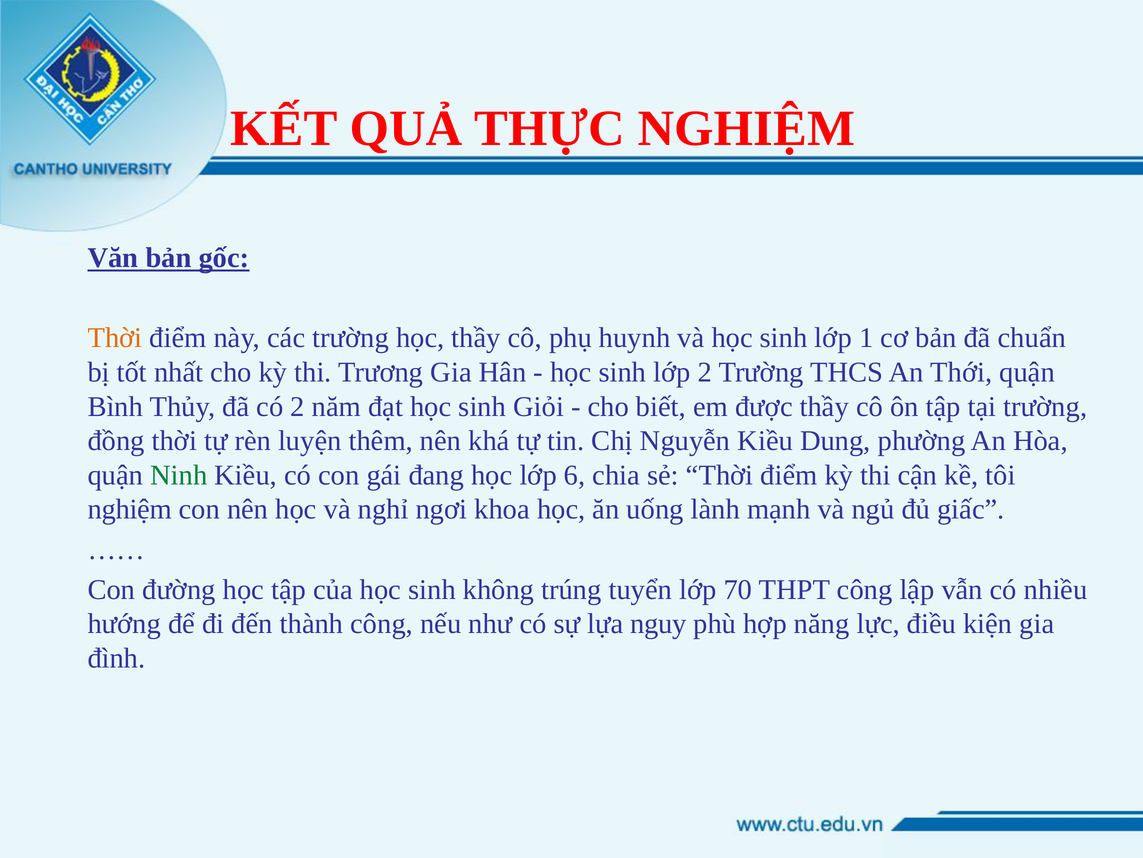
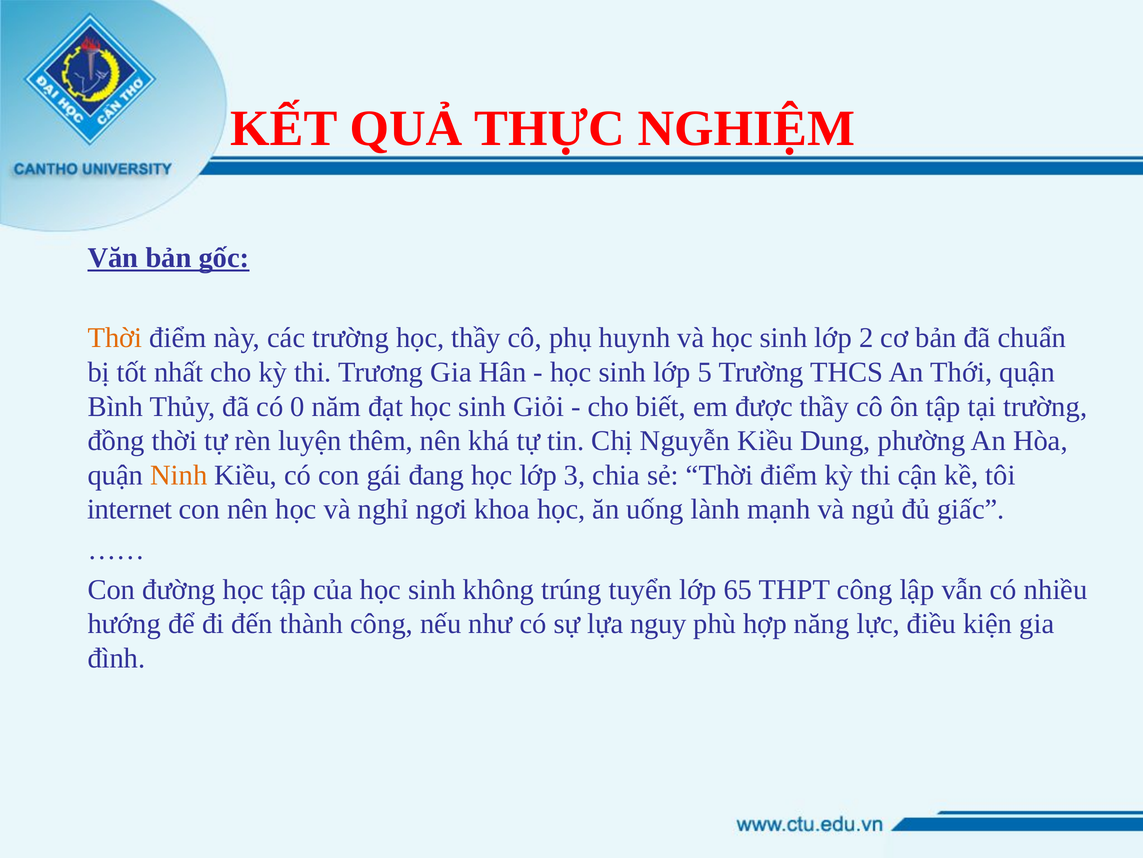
1: 1 -> 2
lớp 2: 2 -> 5
có 2: 2 -> 0
Ninh colour: green -> orange
6: 6 -> 3
nghiệm at (130, 509): nghiệm -> internet
70: 70 -> 65
